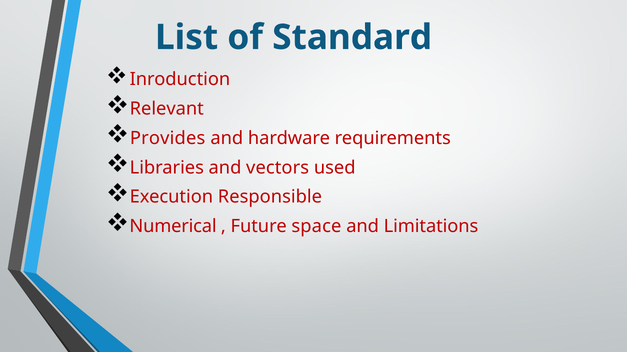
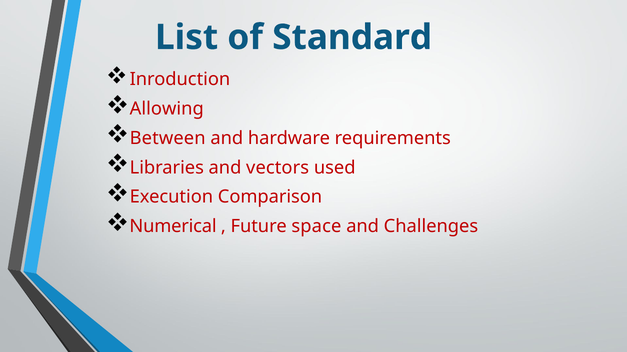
Relevant: Relevant -> Allowing
Provides: Provides -> Between
Responsible: Responsible -> Comparison
Limitations: Limitations -> Challenges
